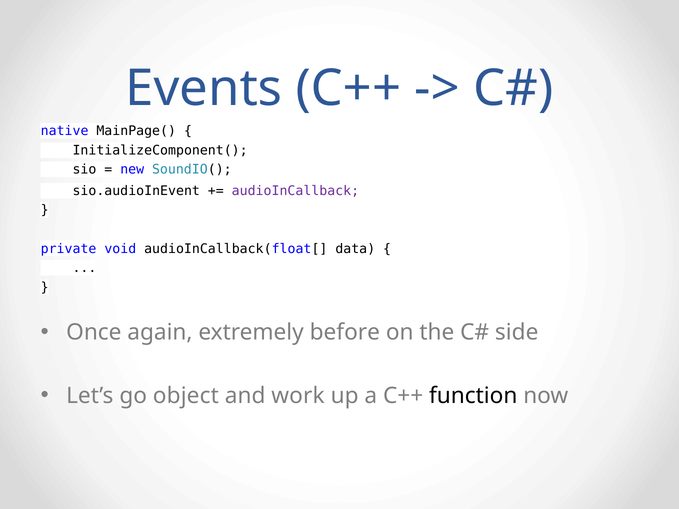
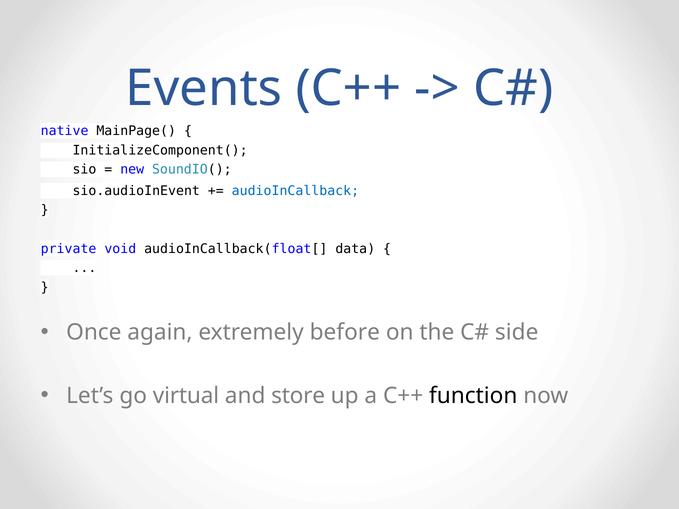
audioInCallback colour: purple -> blue
object: object -> virtual
work: work -> store
